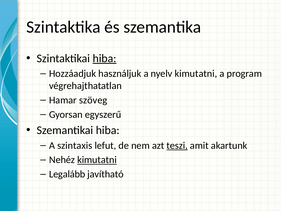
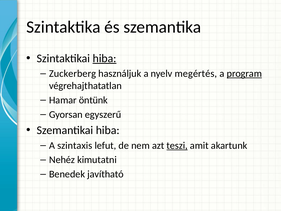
Hozzáadjuk: Hozzáadjuk -> Zuckerberg
nyelv kimutatni: kimutatni -> megértés
program underline: none -> present
szöveg: szöveg -> öntünk
kimutatni at (97, 160) underline: present -> none
Legalább: Legalább -> Benedek
